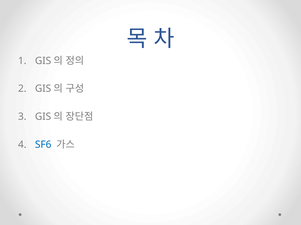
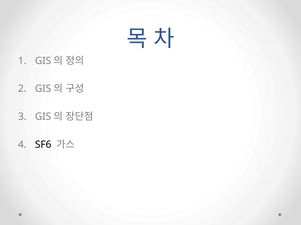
SF6 colour: blue -> black
